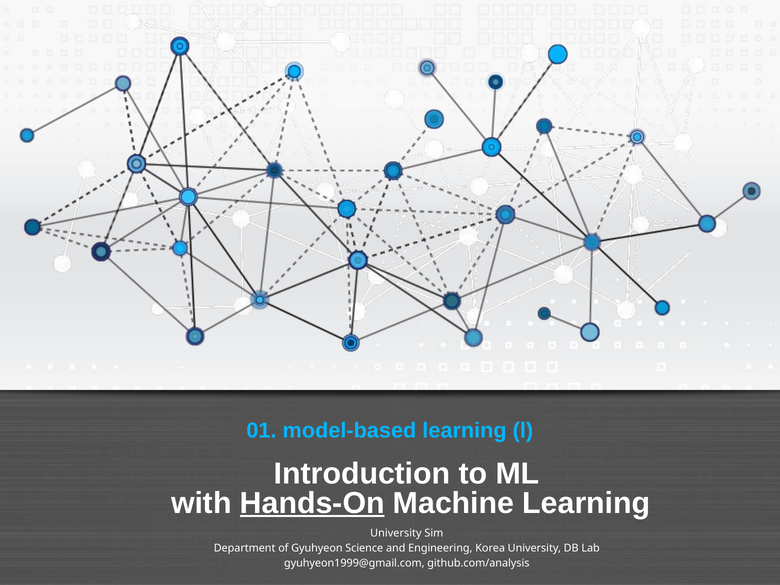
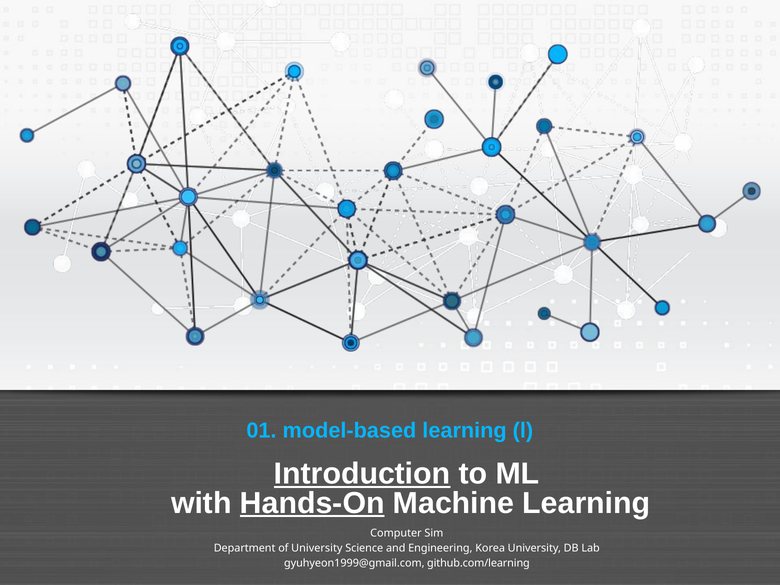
Introduction underline: none -> present
University at (396, 533): University -> Computer
of Gyuhyeon: Gyuhyeon -> University
github.com/analysis: github.com/analysis -> github.com/learning
